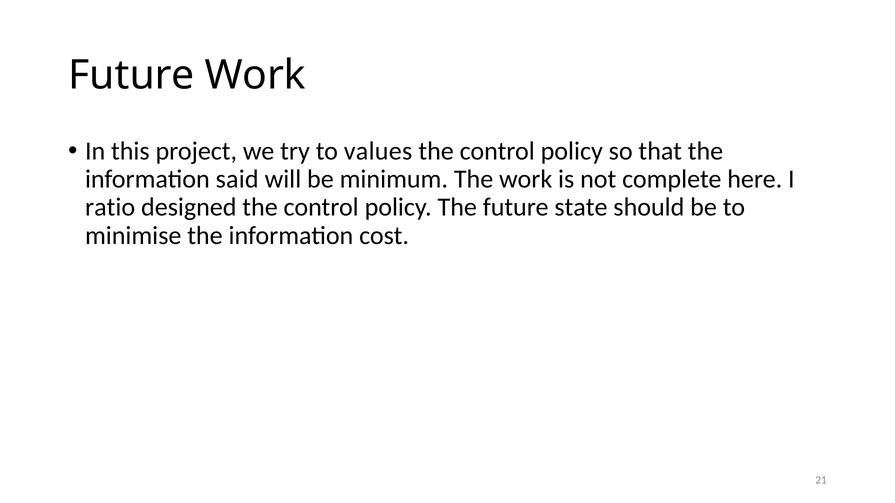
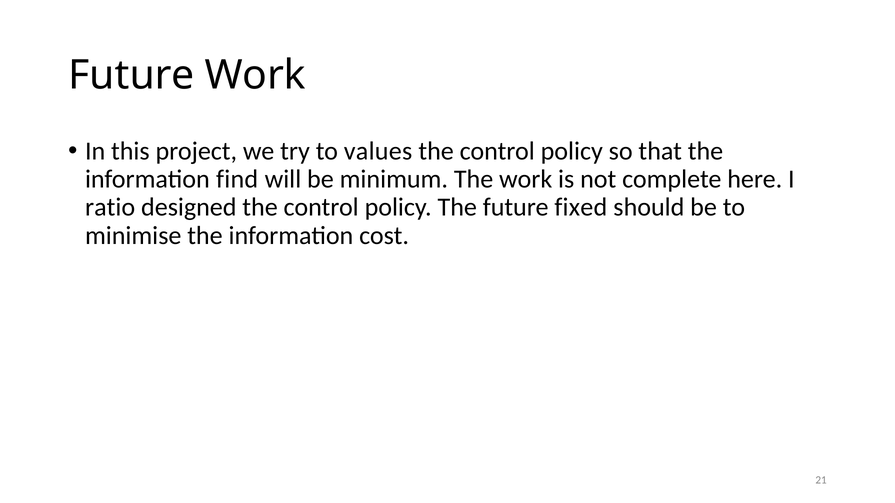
said: said -> find
state: state -> fixed
